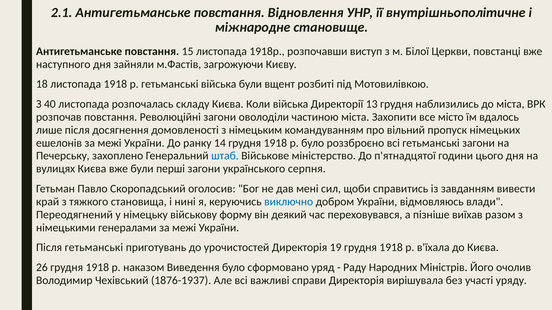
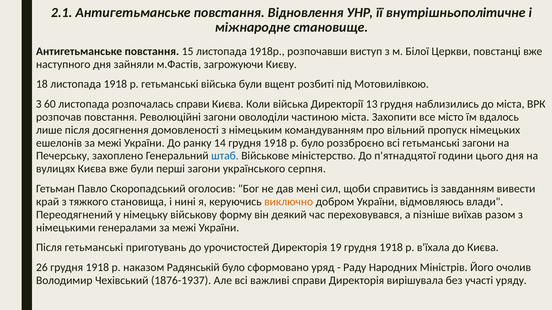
40: 40 -> 60
розпочалась складу: складу -> справи
виключно colour: blue -> orange
Виведення: Виведення -> Радянській
